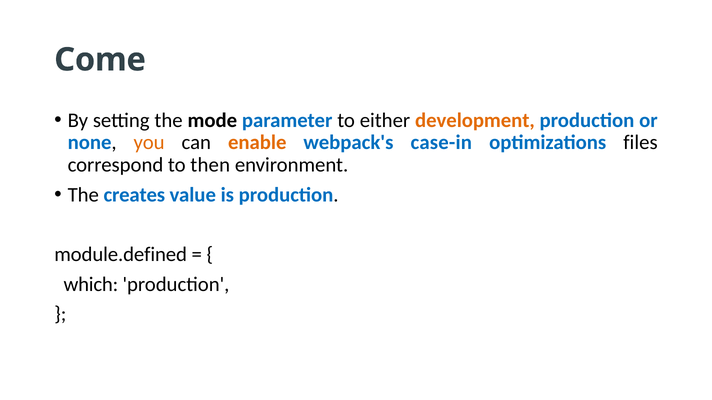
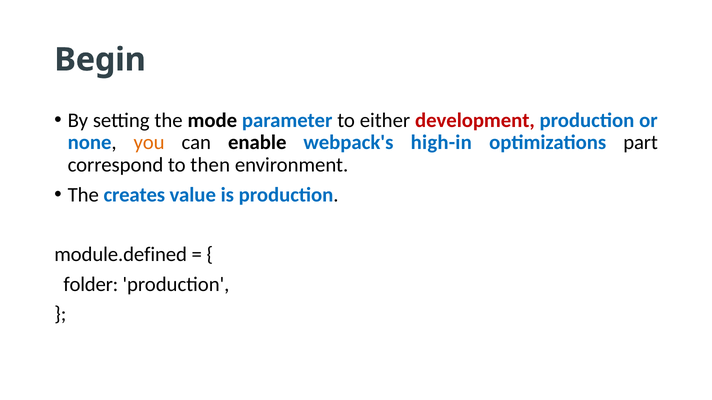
Come: Come -> Begin
development colour: orange -> red
enable colour: orange -> black
case-in: case-in -> high-in
files: files -> part
which: which -> folder
